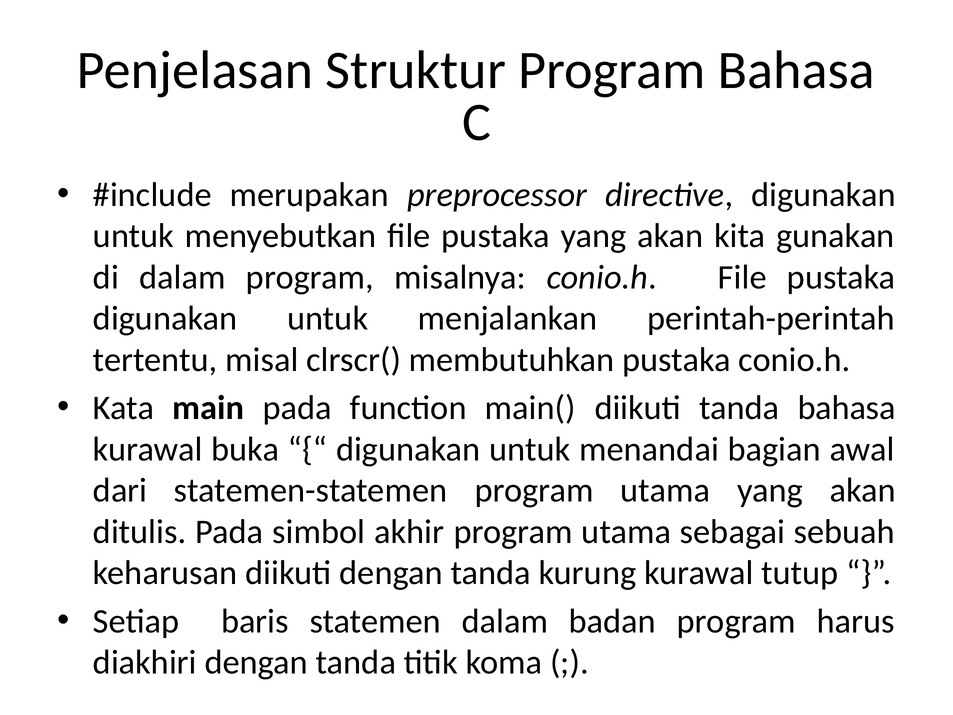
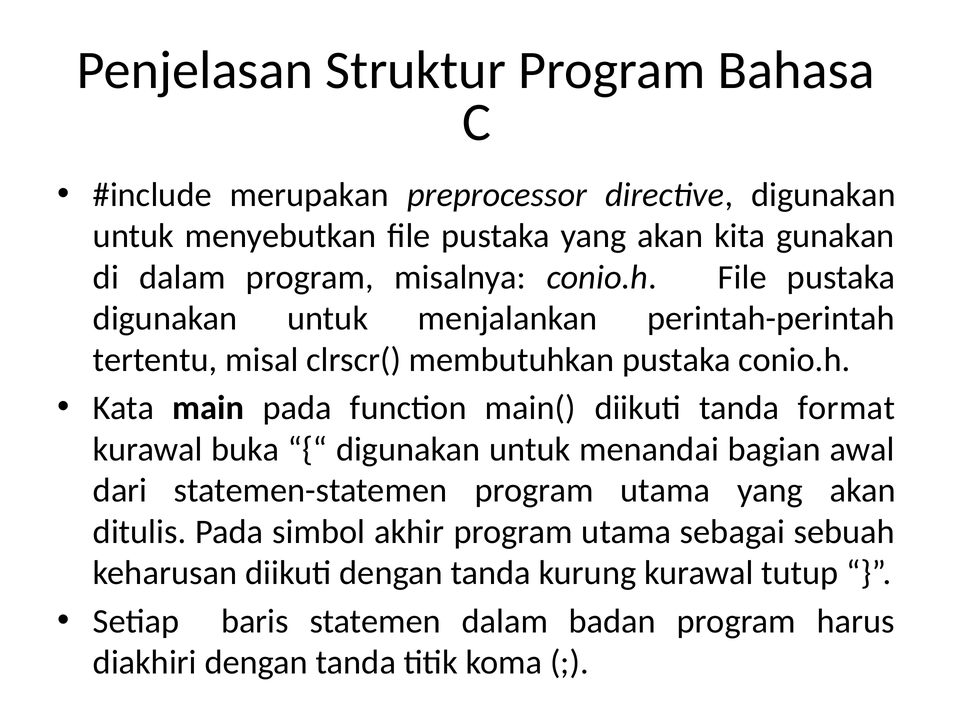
tanda bahasa: bahasa -> format
